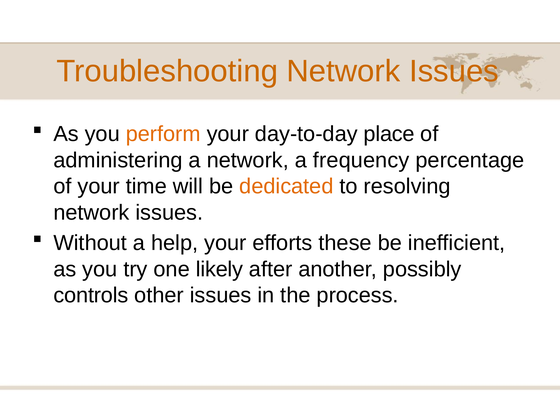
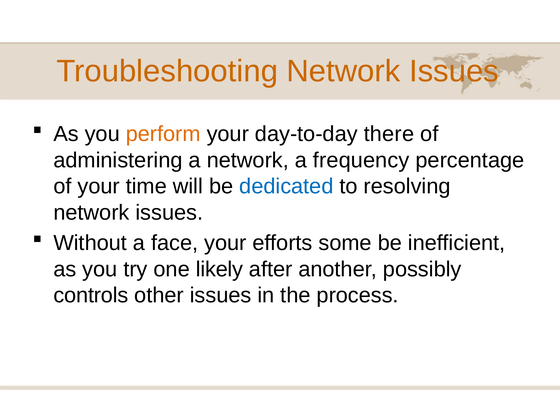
place: place -> there
dedicated colour: orange -> blue
help: help -> face
these: these -> some
